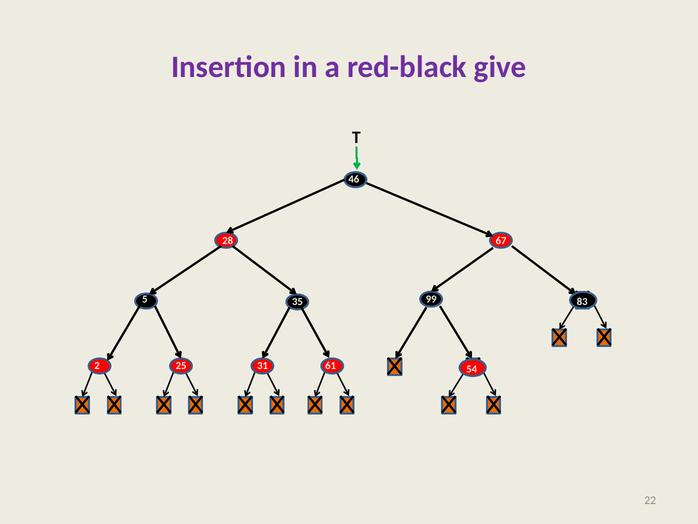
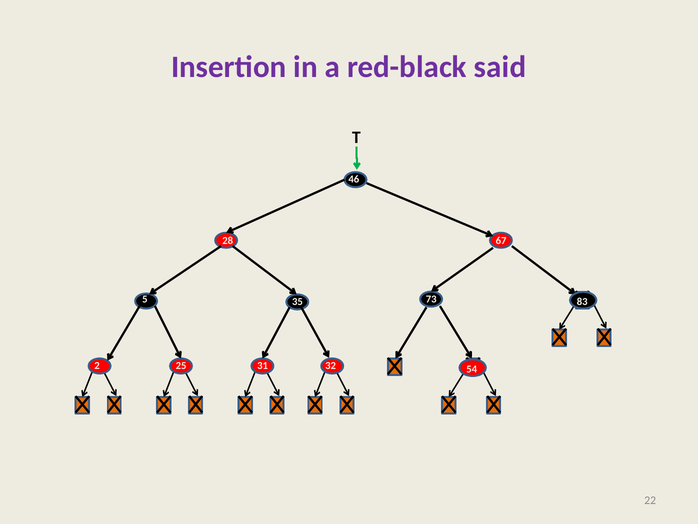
give: give -> said
99: 99 -> 73
61: 61 -> 32
